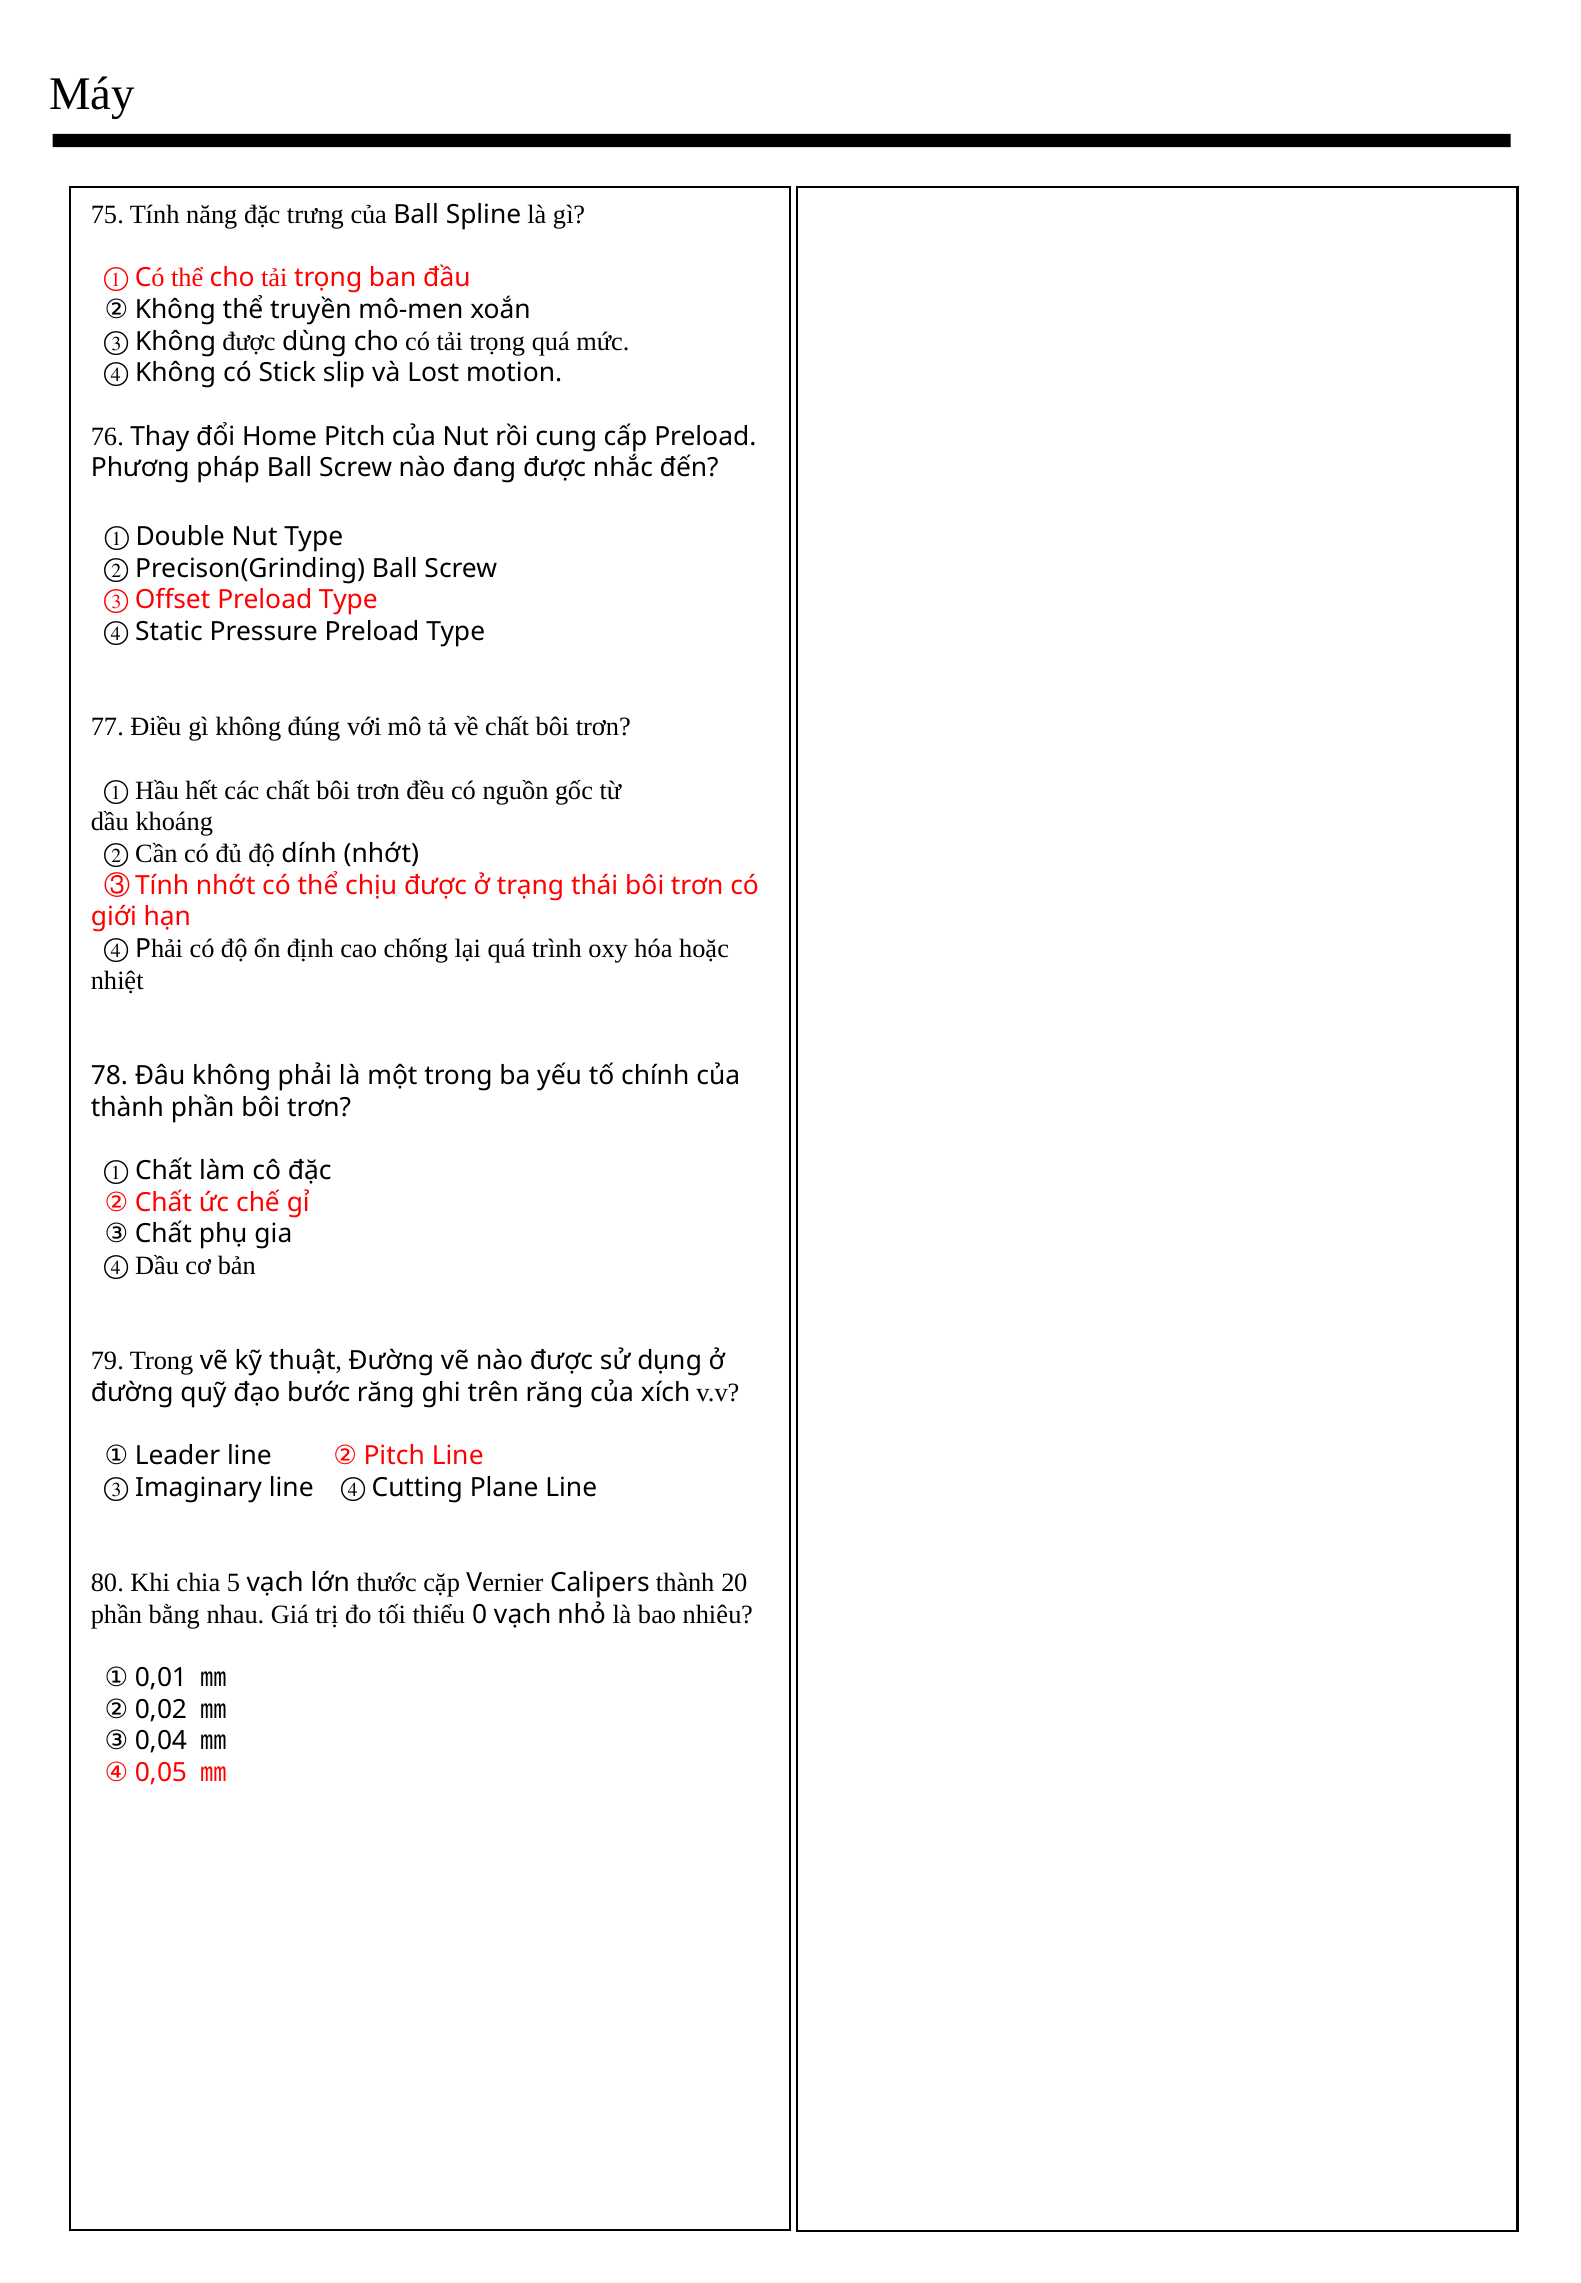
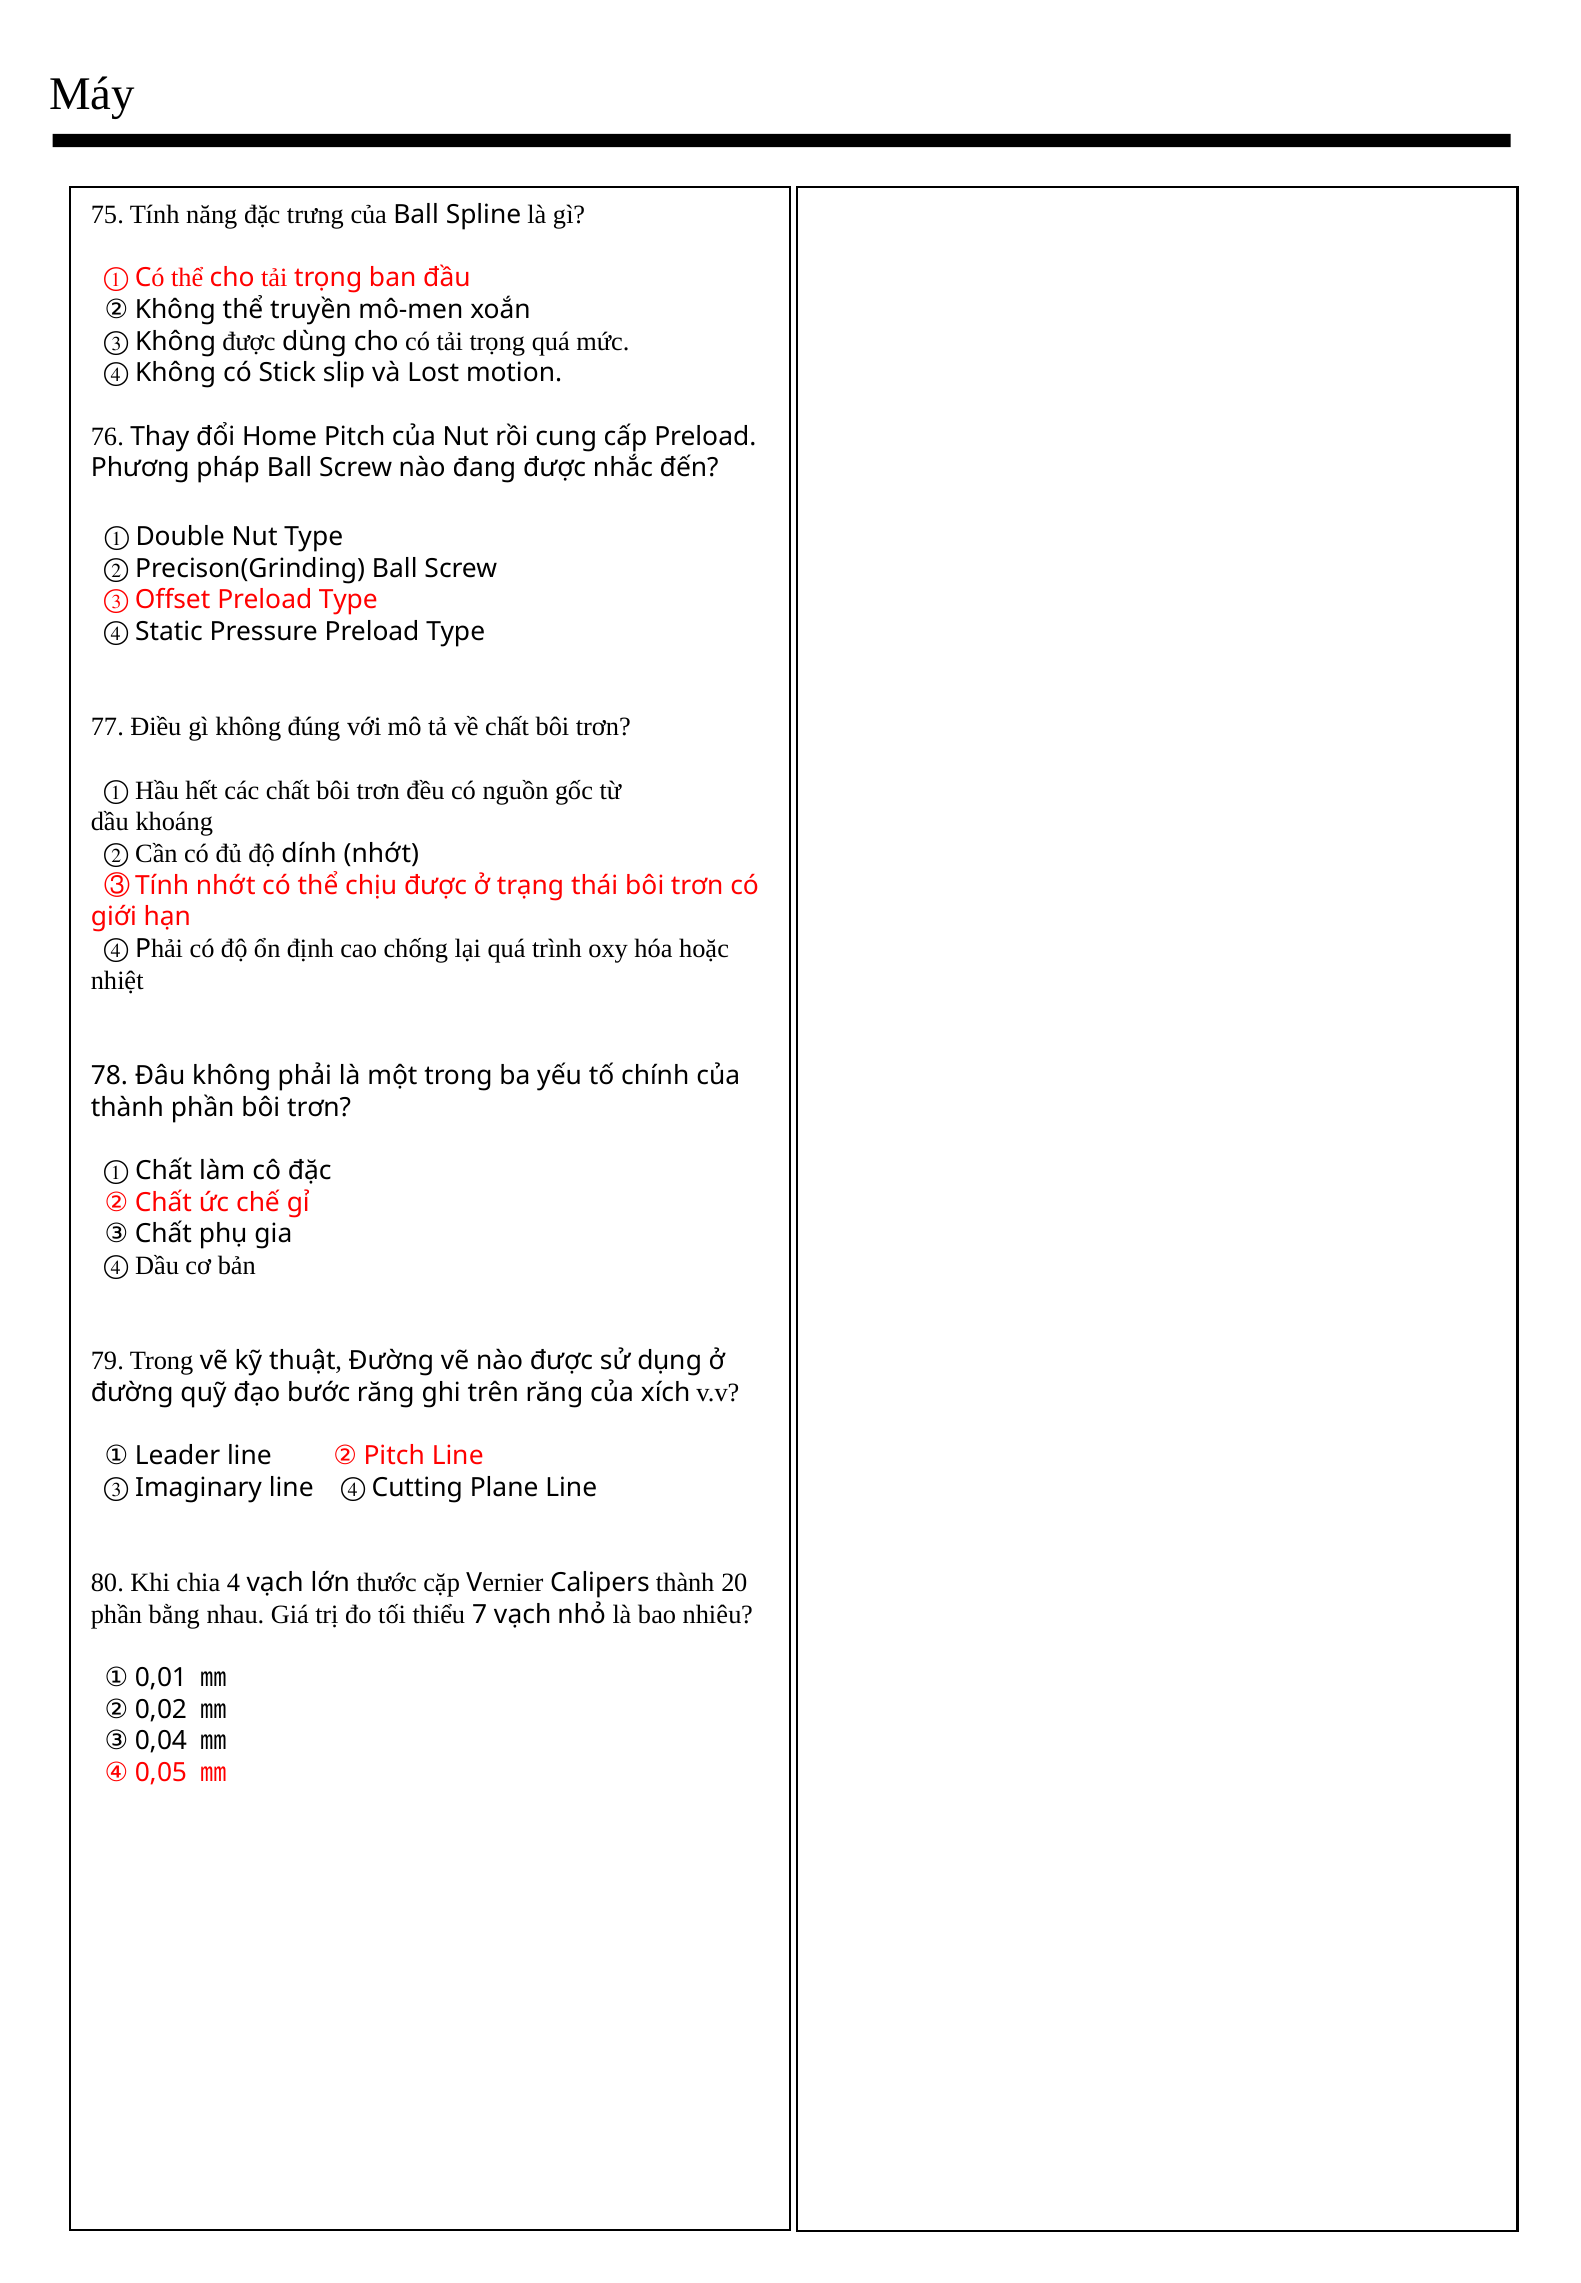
5: 5 -> 4
0: 0 -> 7
